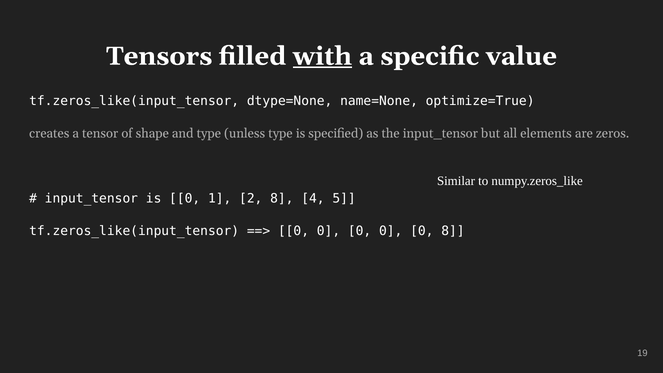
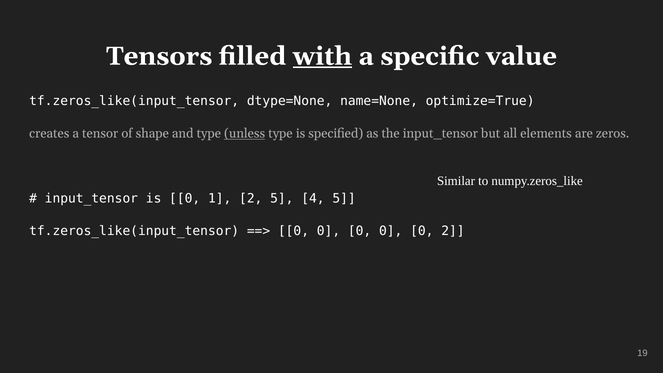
unless underline: none -> present
2 8: 8 -> 5
0 8: 8 -> 2
